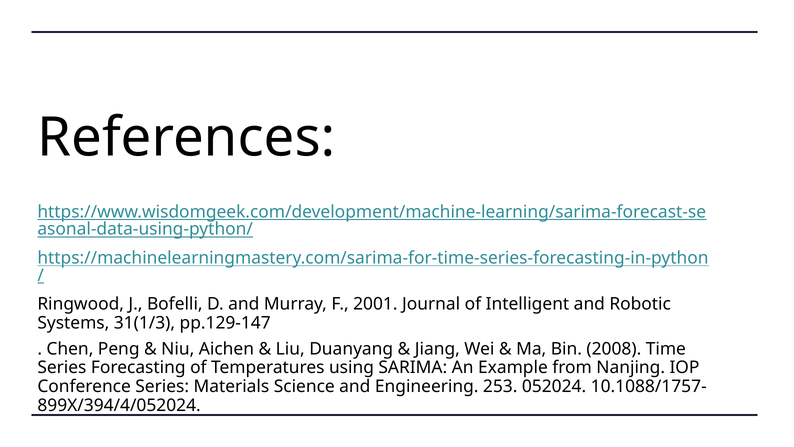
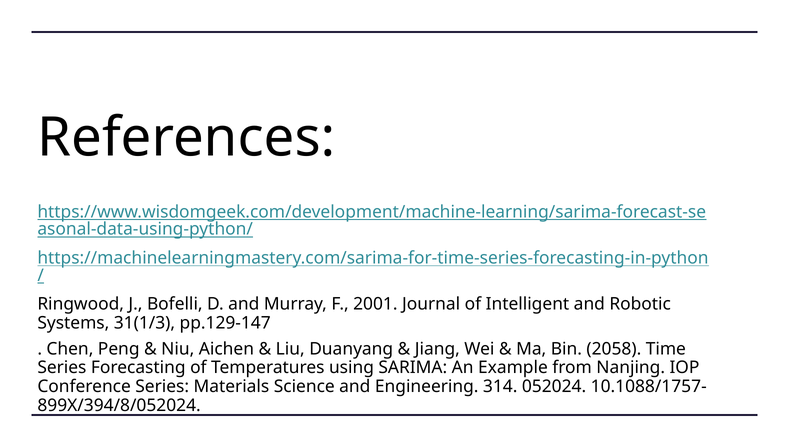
2008: 2008 -> 2058
253: 253 -> 314
899X/394/4/052024: 899X/394/4/052024 -> 899X/394/8/052024
